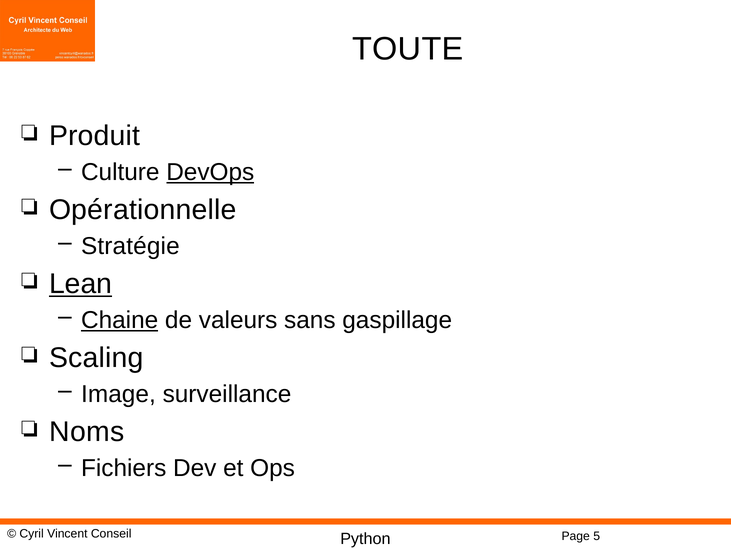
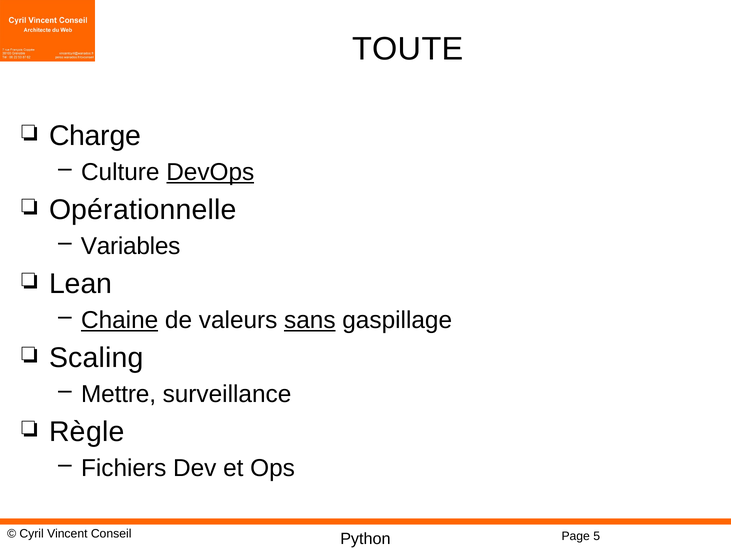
Produit: Produit -> Charge
Stratégie: Stratégie -> Variables
Lean underline: present -> none
sans underline: none -> present
Image: Image -> Mettre
Noms: Noms -> Règle
